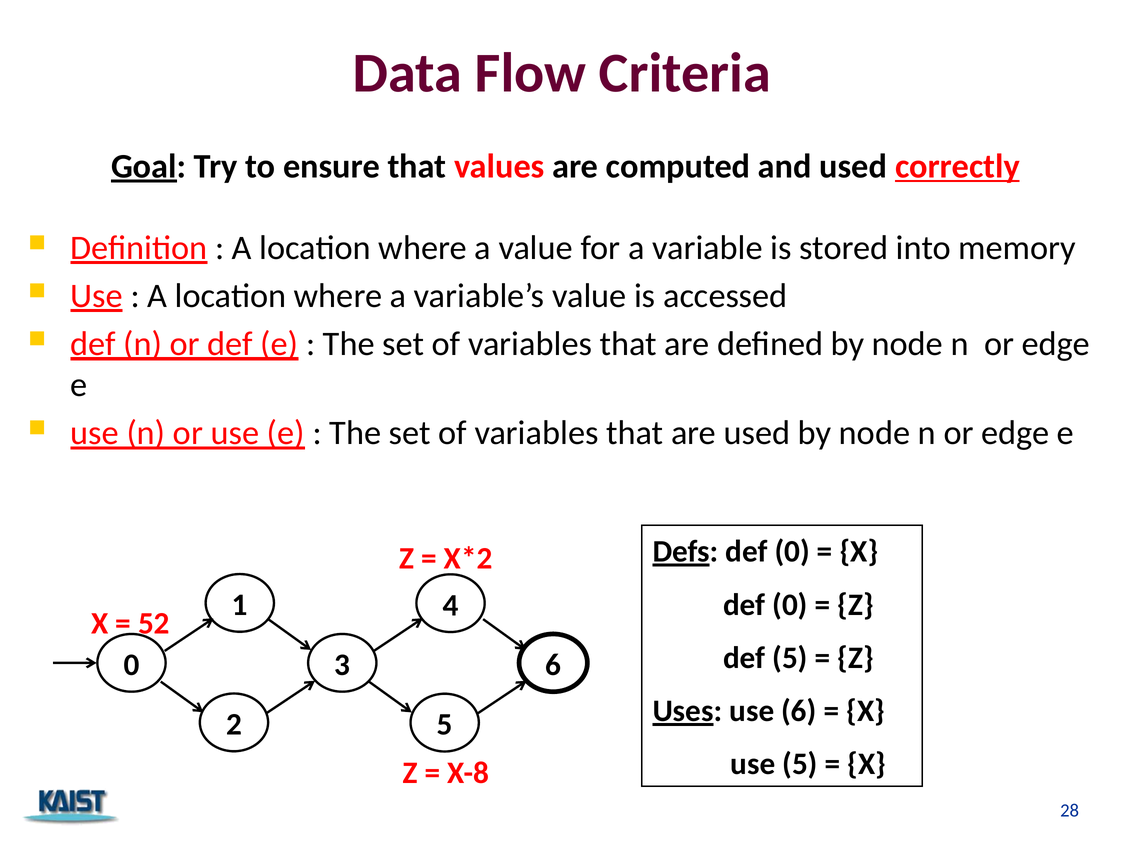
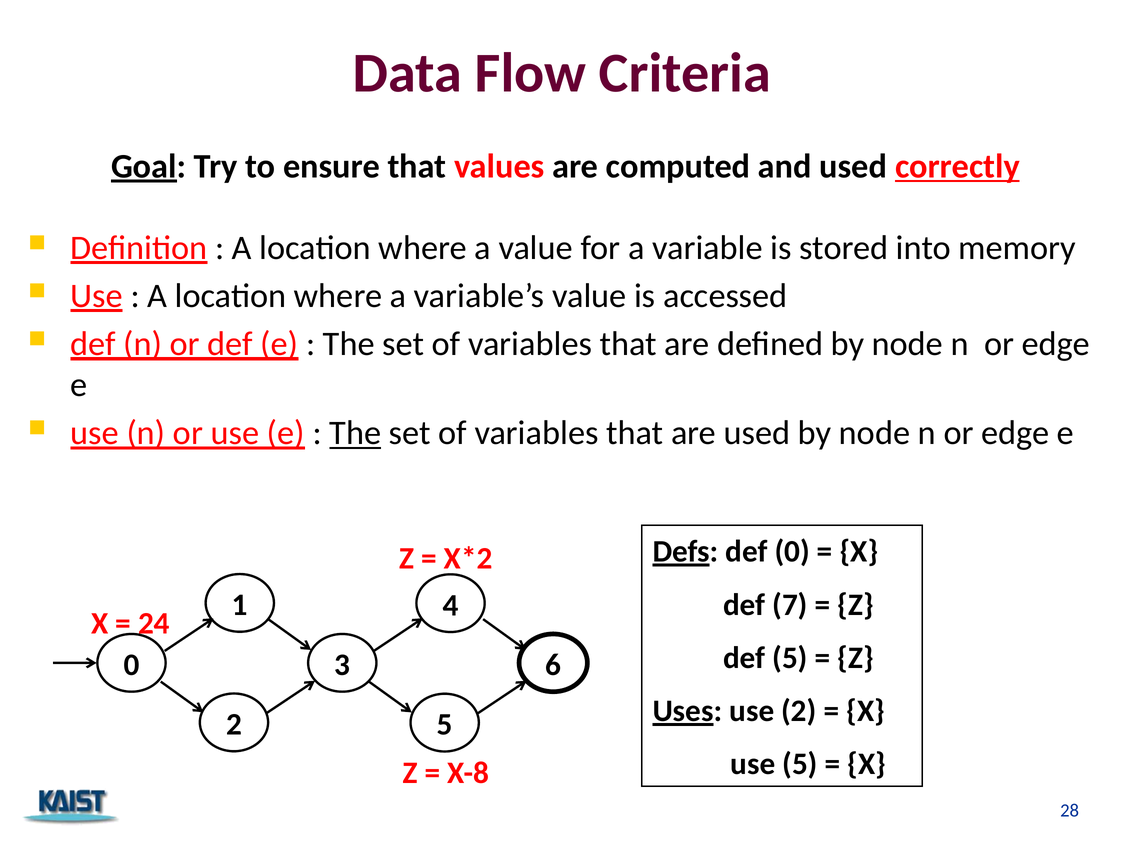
The at (355, 433) underline: none -> present
0 at (790, 605): 0 -> 7
52: 52 -> 24
use 6: 6 -> 2
